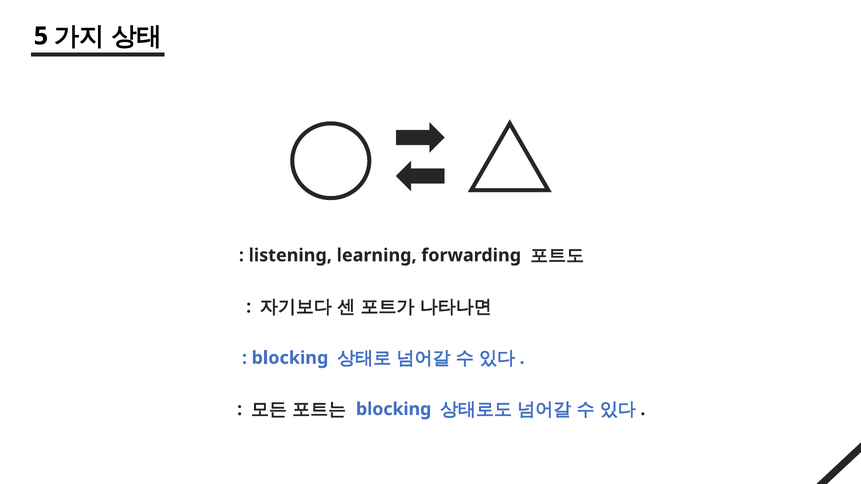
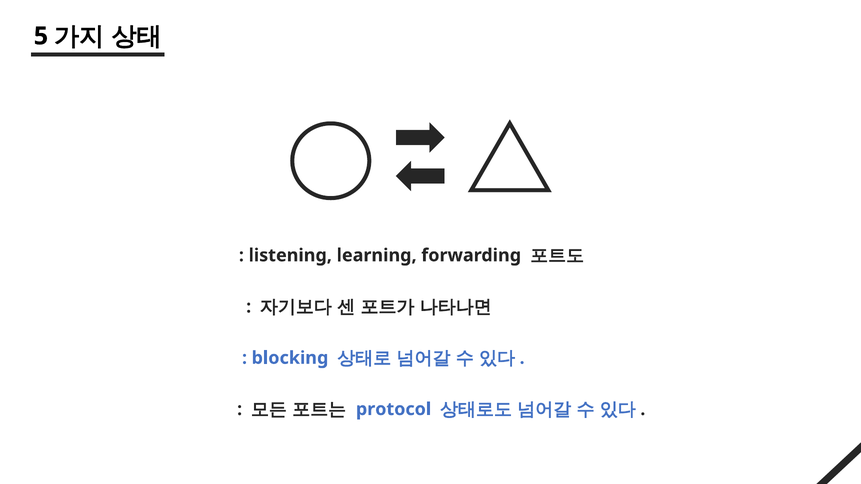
blocking at (394, 409): blocking -> protocol
